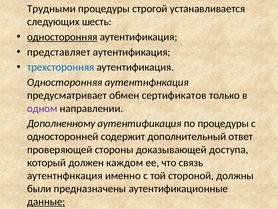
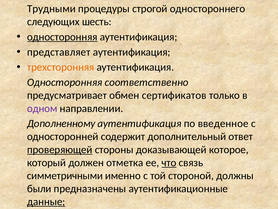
устанавливается: устанавливается -> одностороннего
трехсторонняя colour: blue -> orange
Односторонняя аутентнфнкация: аутентнфнкация -> соответственно
по процедуры: процедуры -> введенное
проверяющей underline: none -> present
доступа: доступа -> которое
каждом: каждом -> отметка
что underline: none -> present
аутентнфнкация at (65, 175): аутентнфнкация -> симметричными
